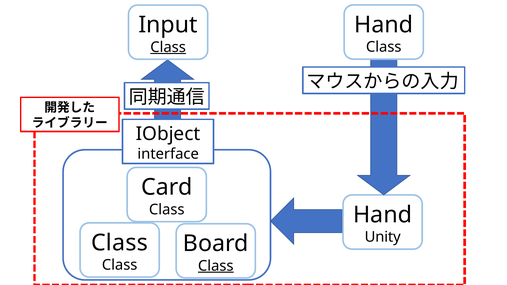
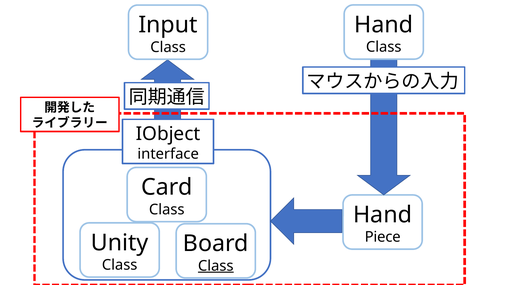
Class at (168, 47) underline: present -> none
Unity: Unity -> Piece
Class at (120, 243): Class -> Unity
